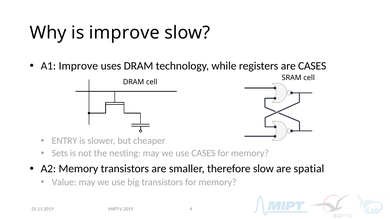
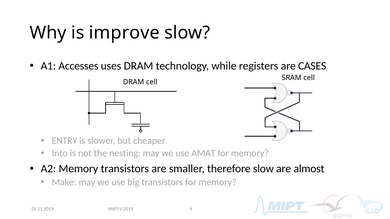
A1 Improve: Improve -> Accesses
Sets: Sets -> Into
use CASES: CASES -> AMAT
spatial: spatial -> almost
Value: Value -> Make
